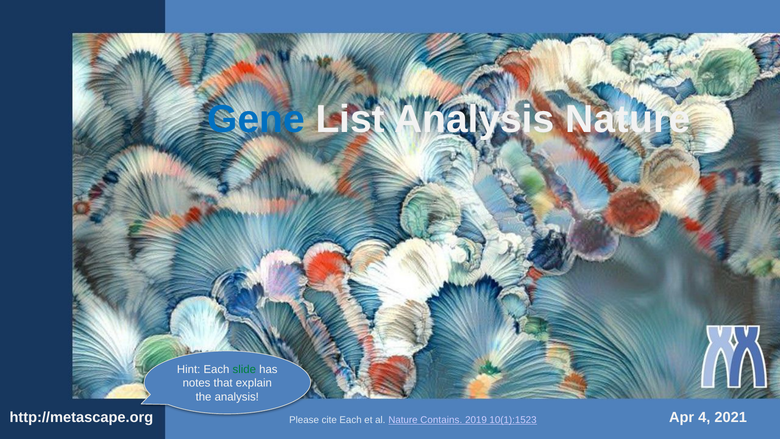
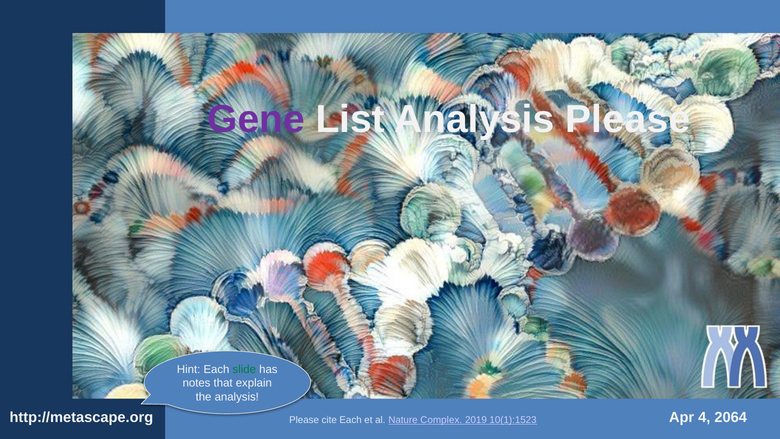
Gene colour: blue -> purple
Analysis Nature: Nature -> Please
2021: 2021 -> 2064
Contains: Contains -> Complex
